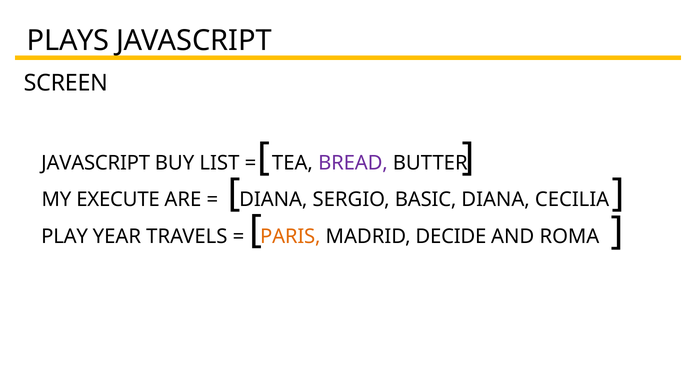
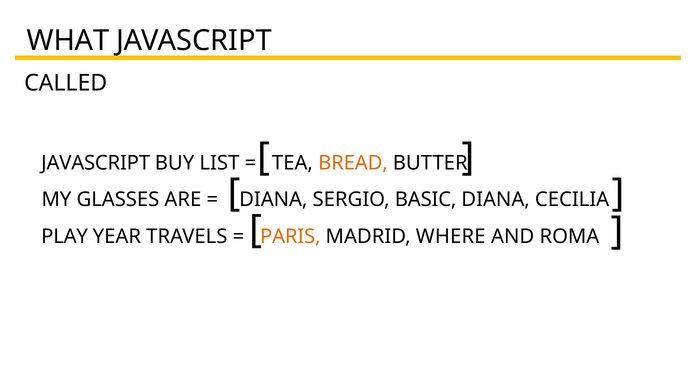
PLAYS: PLAYS -> WHAT
SCREEN: SCREEN -> CALLED
BREAD colour: purple -> orange
EXECUTE: EXECUTE -> GLASSES
DECIDE: DECIDE -> WHERE
